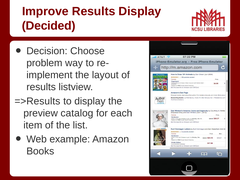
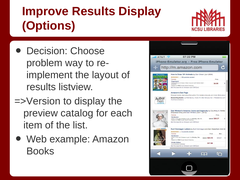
Decided: Decided -> Options
=>Results: =>Results -> =>Version
